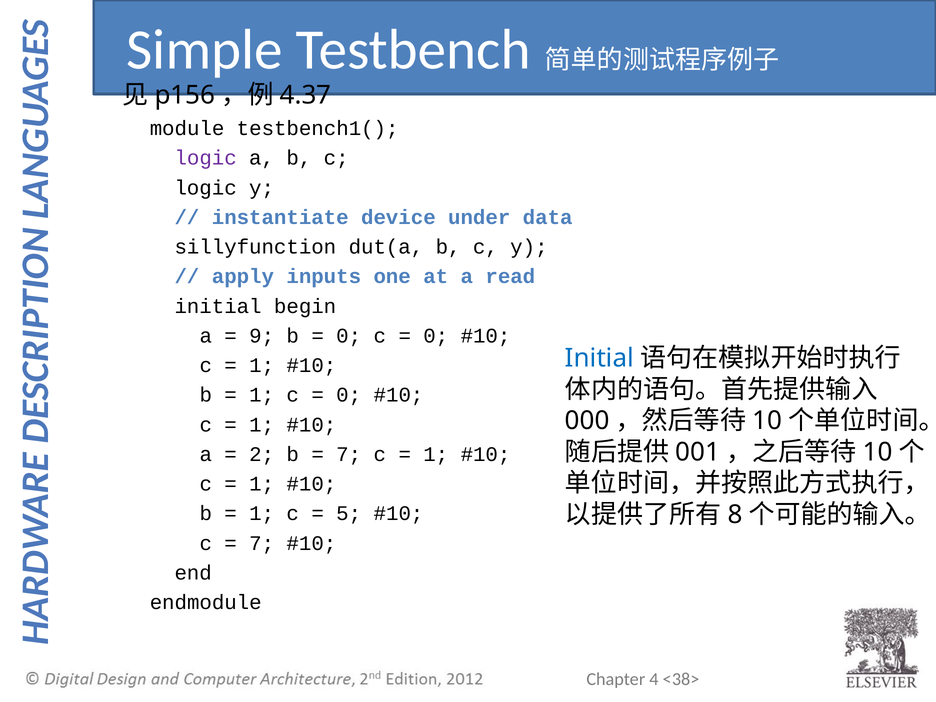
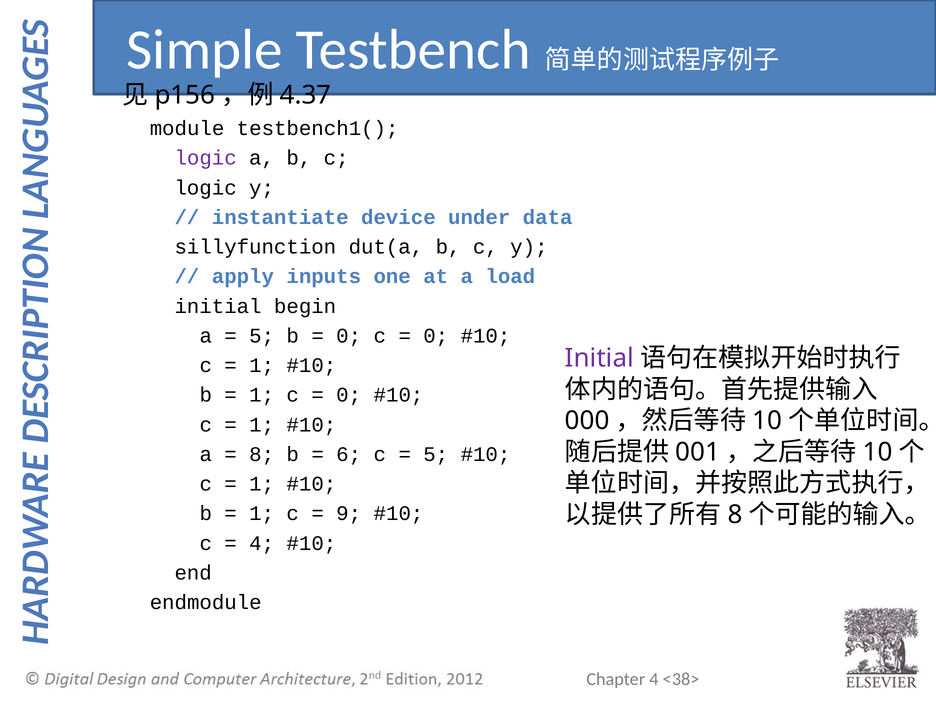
read: read -> load
9 at (262, 336): 9 -> 5
Initial at (599, 358) colour: blue -> purple
2 at (262, 454): 2 -> 8
7 at (349, 454): 7 -> 6
1 at (436, 454): 1 -> 5
5: 5 -> 9
7 at (262, 543): 7 -> 4
